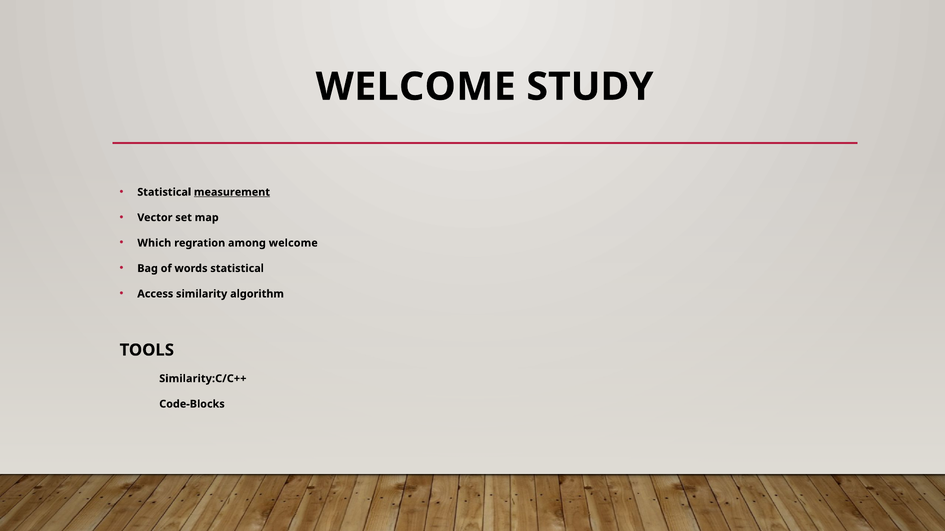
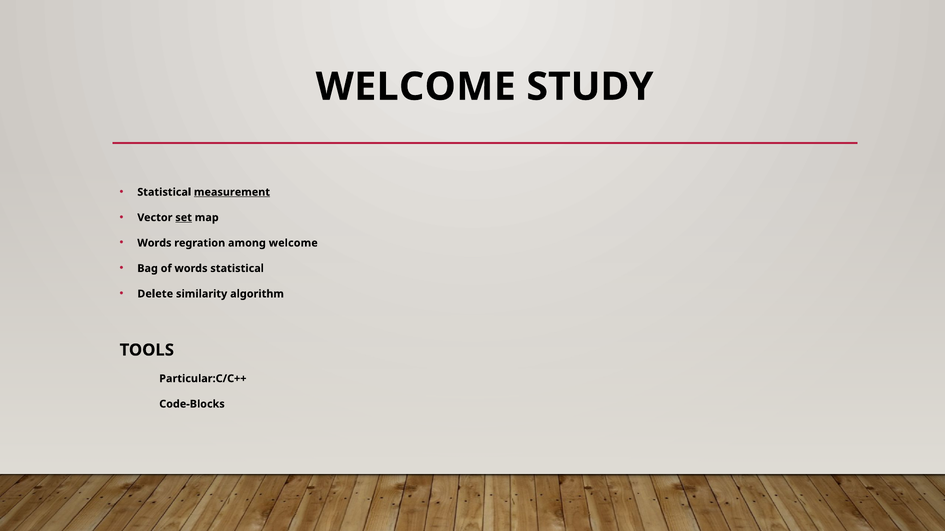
set underline: none -> present
Which at (154, 243): Which -> Words
Access: Access -> Delete
Similarity:C/C++: Similarity:C/C++ -> Particular:C/C++
